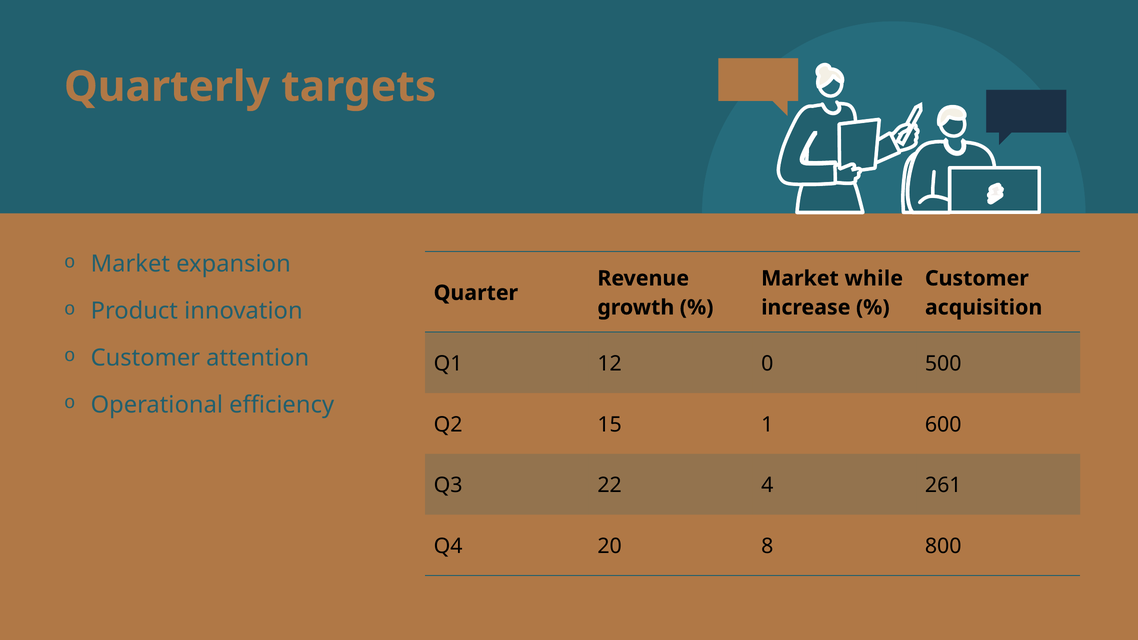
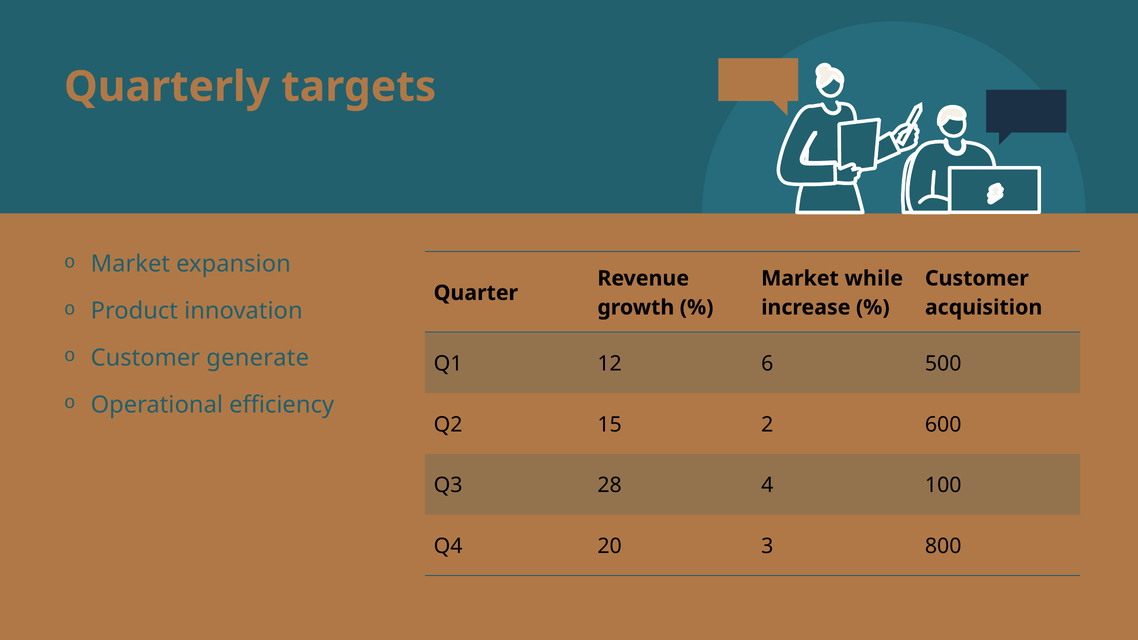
attention: attention -> generate
0: 0 -> 6
1: 1 -> 2
22: 22 -> 28
261: 261 -> 100
8: 8 -> 3
